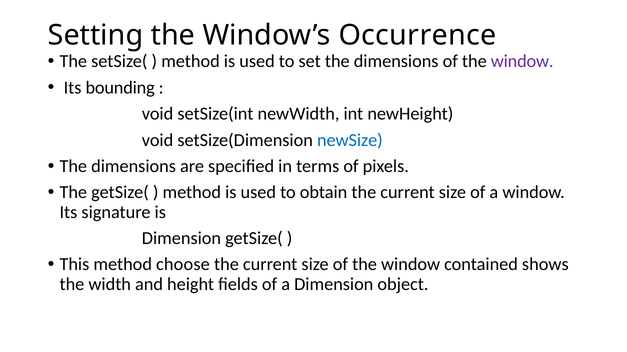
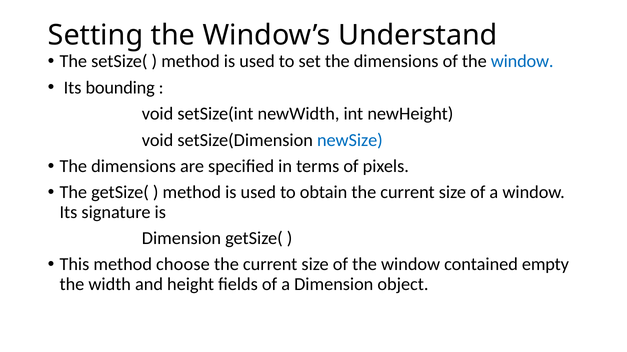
Occurrence: Occurrence -> Understand
window at (522, 62) colour: purple -> blue
shows: shows -> empty
